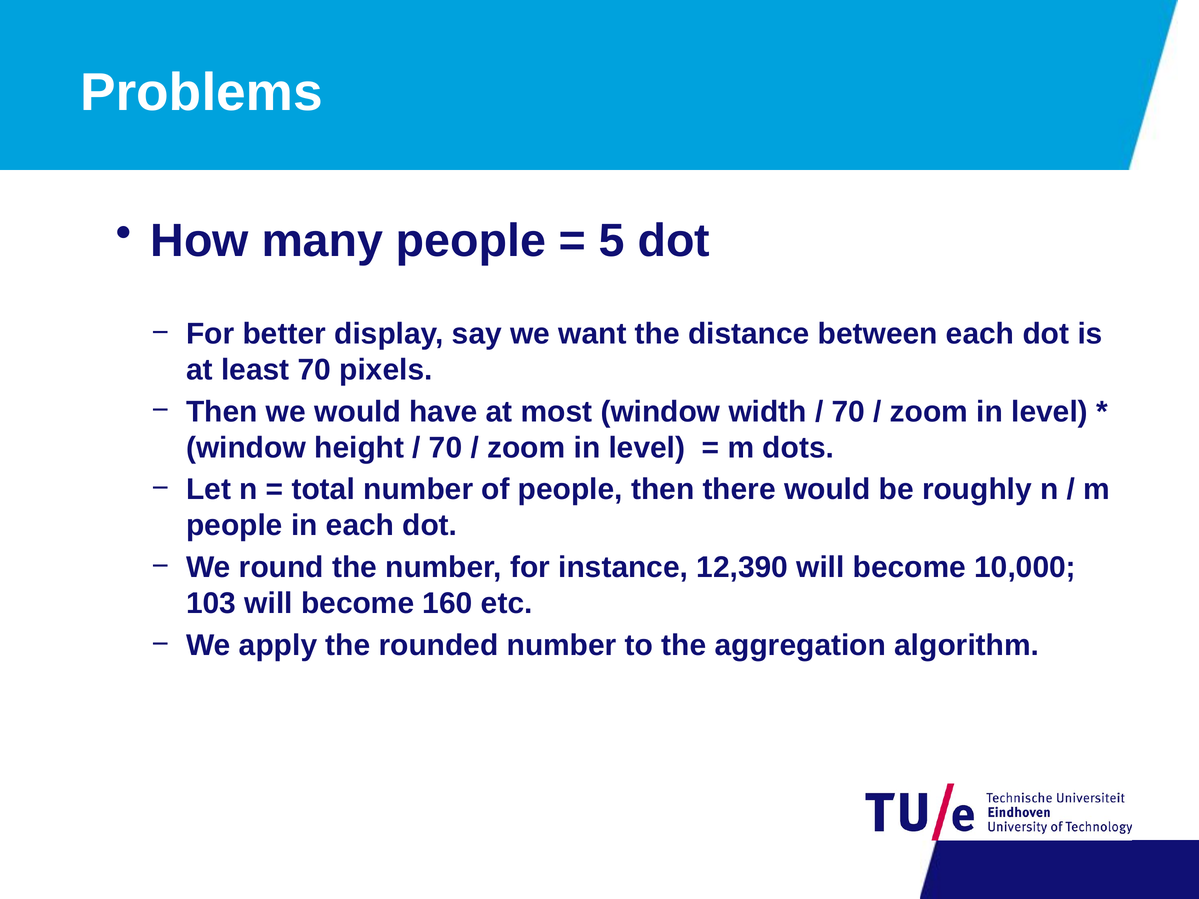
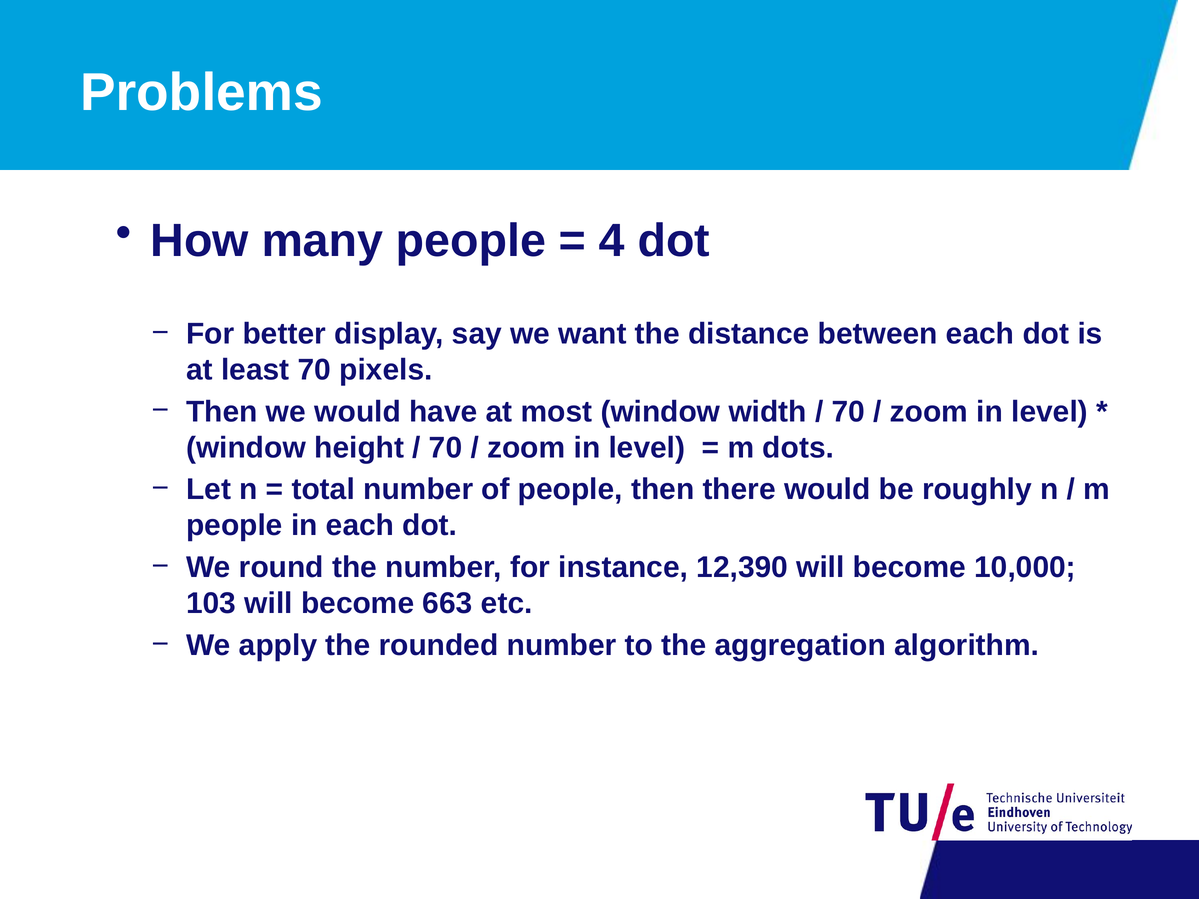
5: 5 -> 4
160: 160 -> 663
